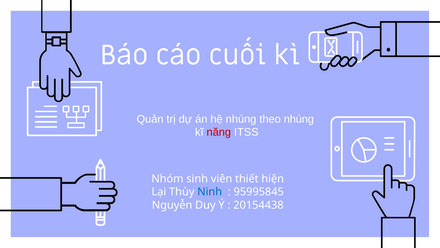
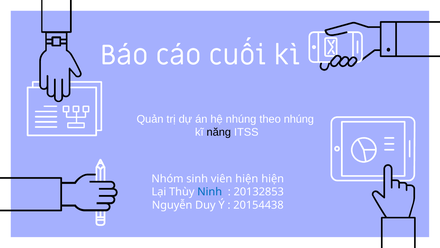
năng colour: red -> black
viên thiết: thiết -> hiện
95995845: 95995845 -> 20132853
